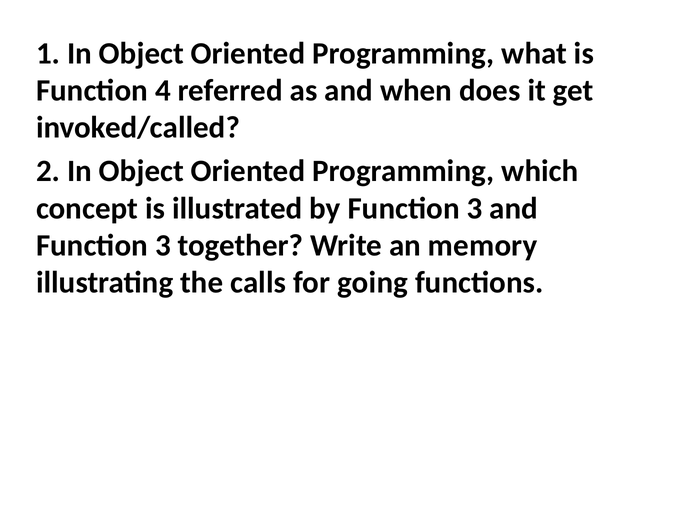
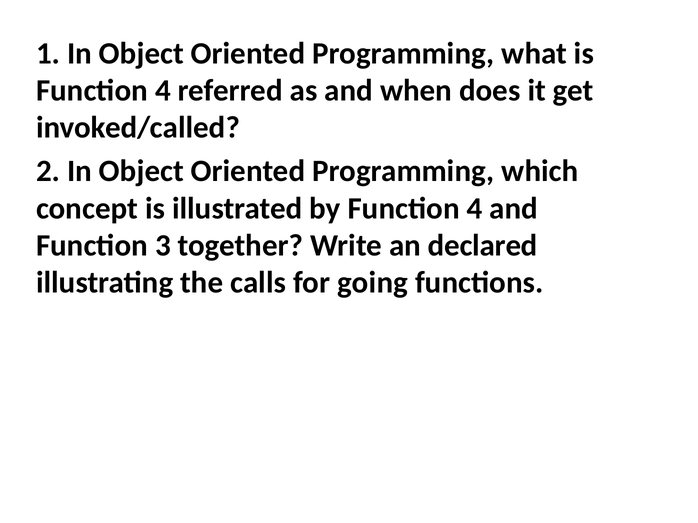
by Function 3: 3 -> 4
memory: memory -> declared
